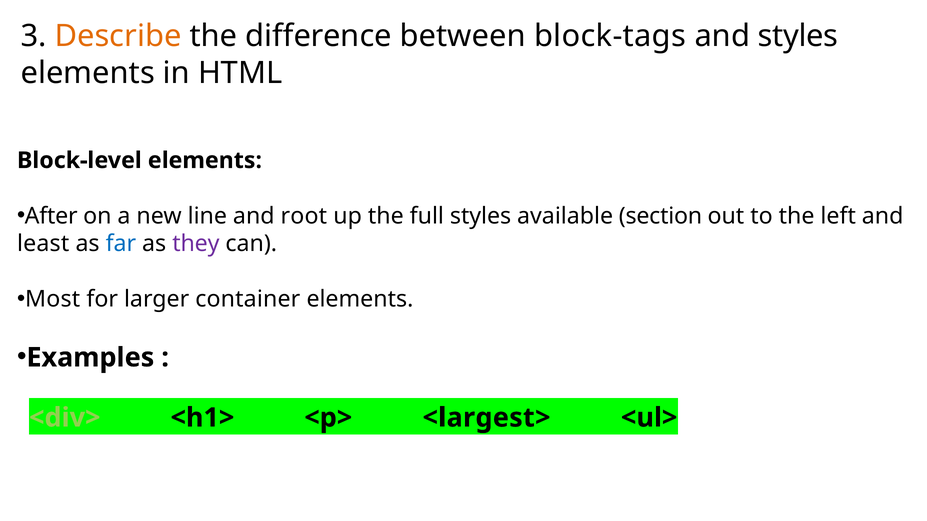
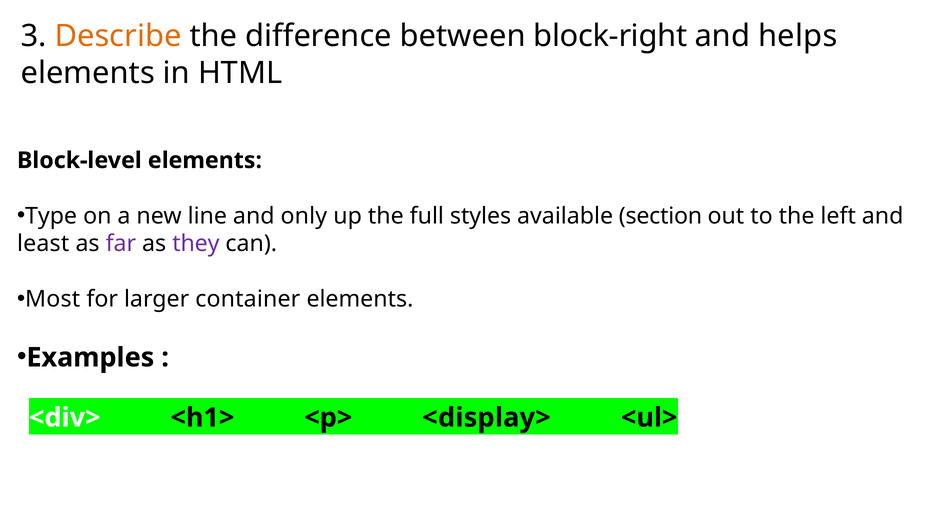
block-tags: block-tags -> block-right
and styles: styles -> helps
After: After -> Type
root: root -> only
far colour: blue -> purple
<div> colour: light green -> white
<largest>: <largest> -> <display>
